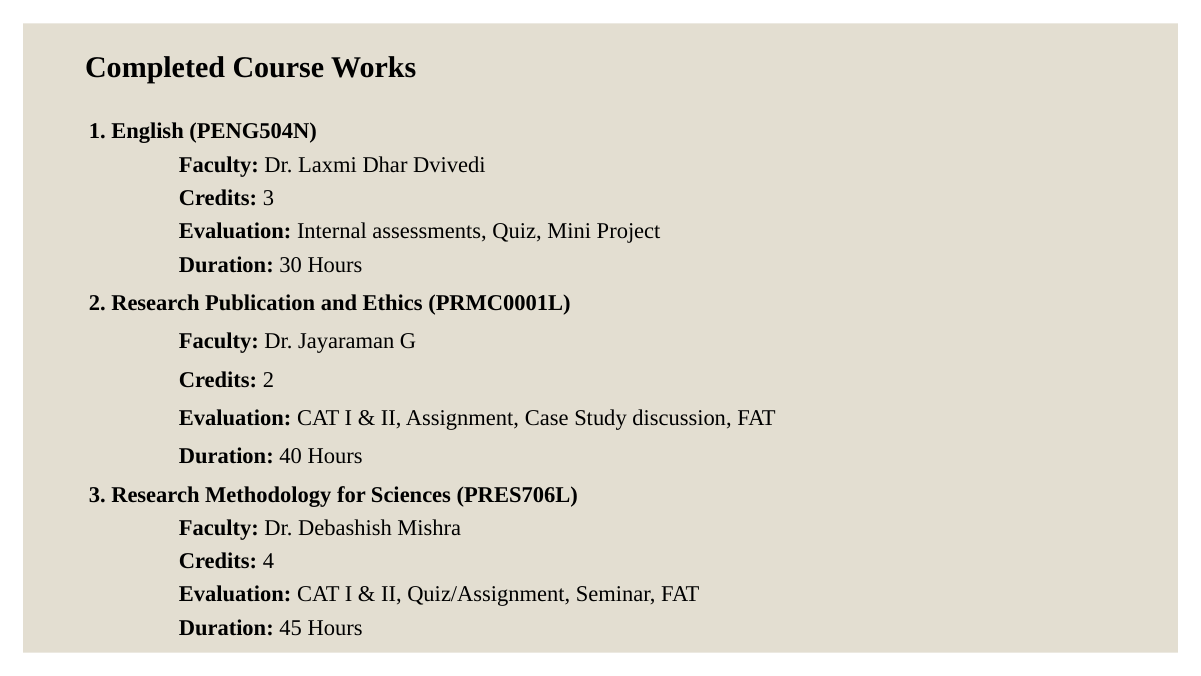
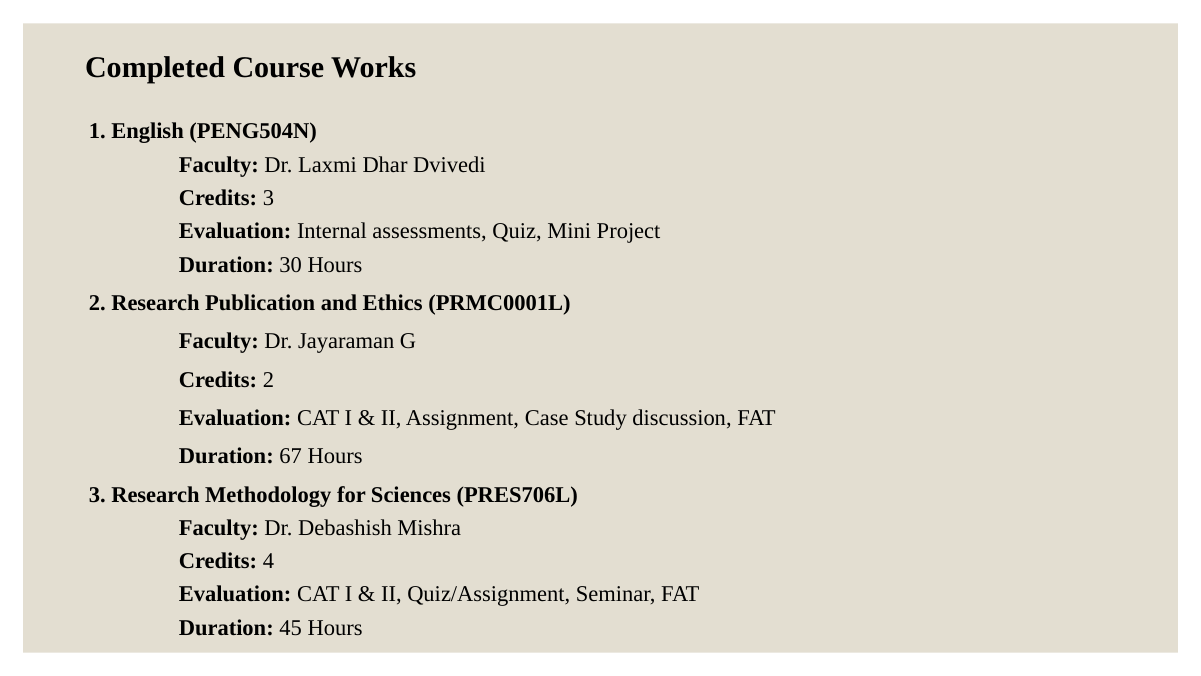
40: 40 -> 67
